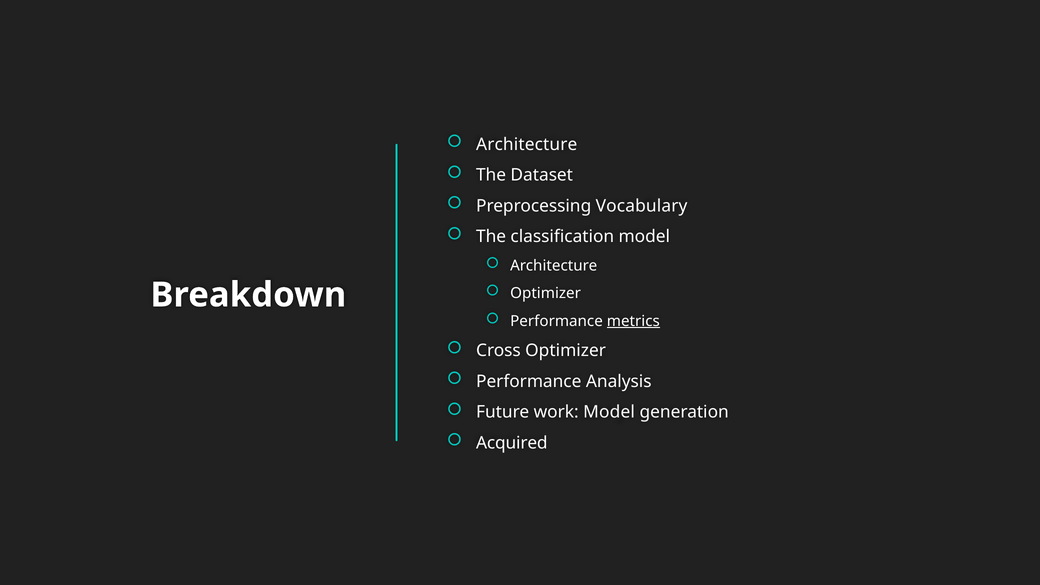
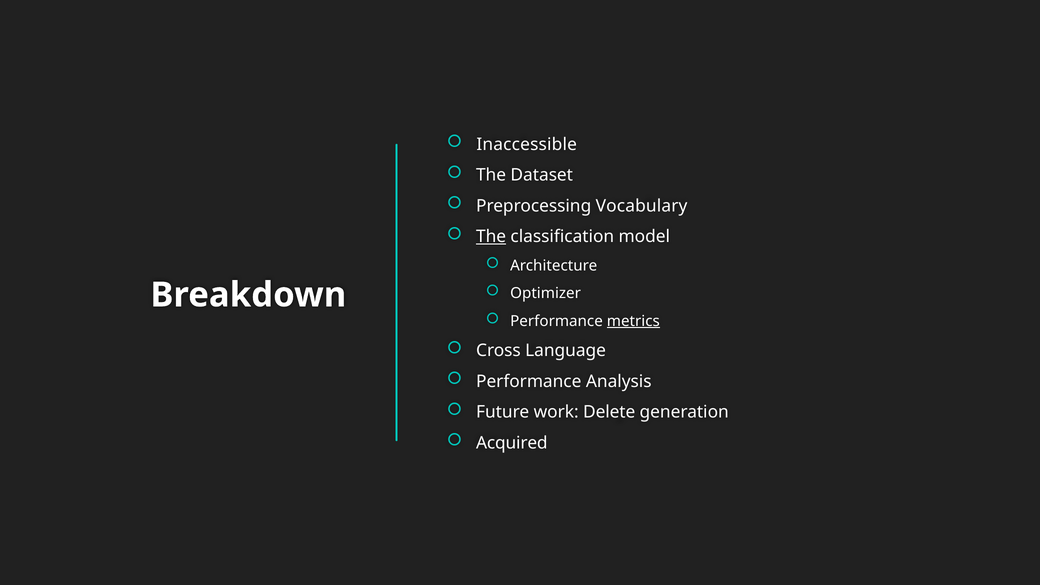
Architecture at (527, 144): Architecture -> Inaccessible
The at (491, 237) underline: none -> present
Cross Optimizer: Optimizer -> Language
work Model: Model -> Delete
